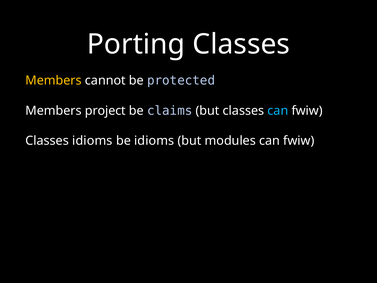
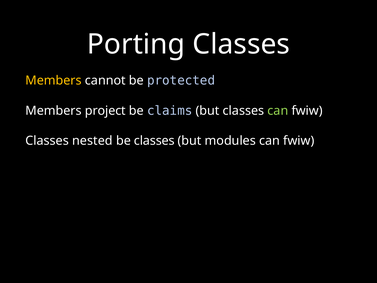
can at (278, 111) colour: light blue -> light green
Classes idioms: idioms -> nested
be idioms: idioms -> classes
